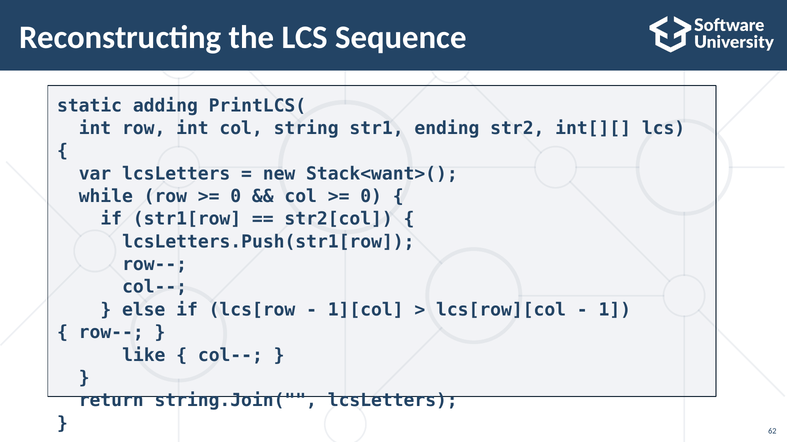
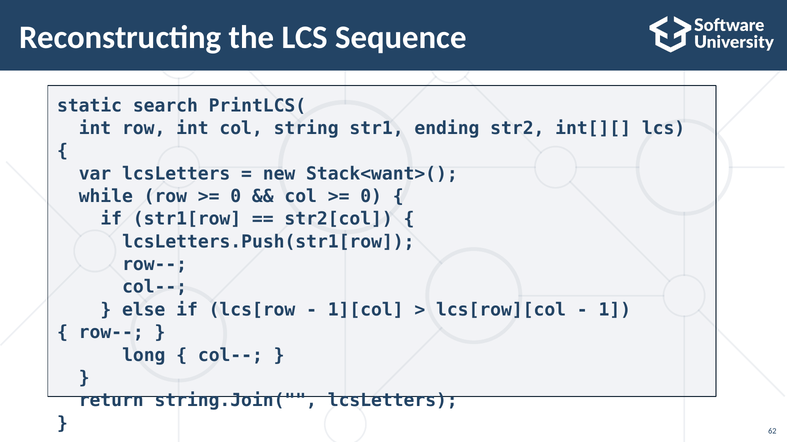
adding: adding -> search
like: like -> long
